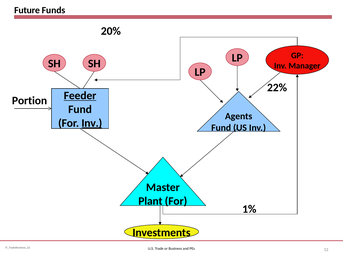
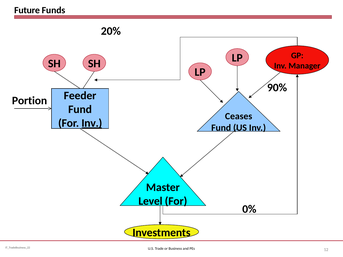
22%: 22% -> 90%
Feeder underline: present -> none
Agents: Agents -> Ceases
Plant: Plant -> Level
1%: 1% -> 0%
